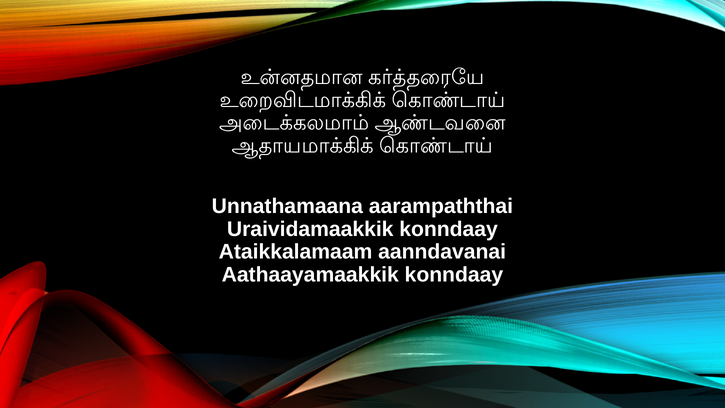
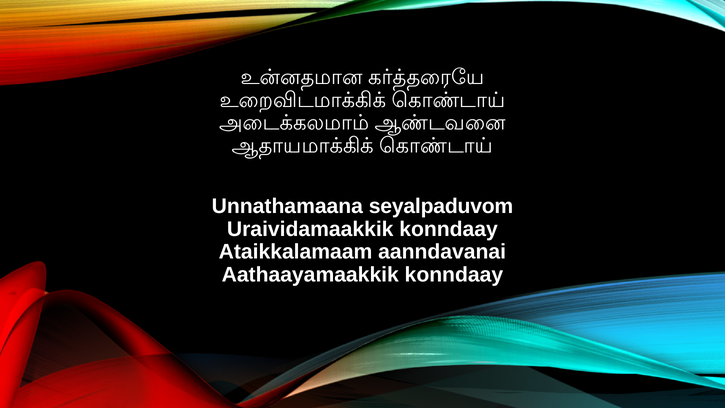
aarampaththai: aarampaththai -> seyalpaduvom
